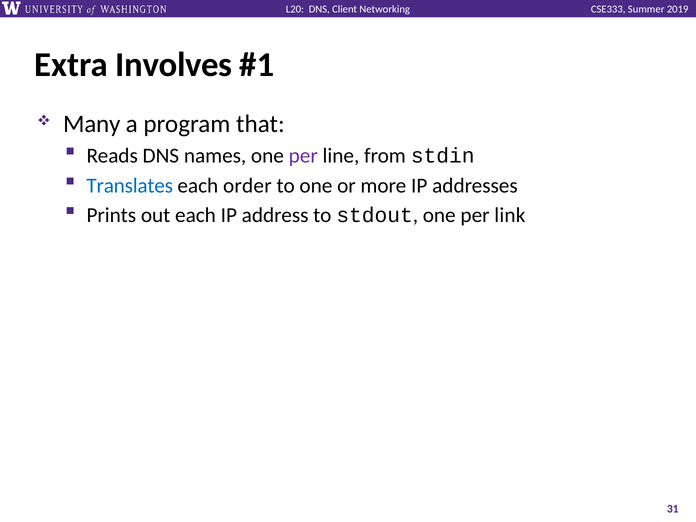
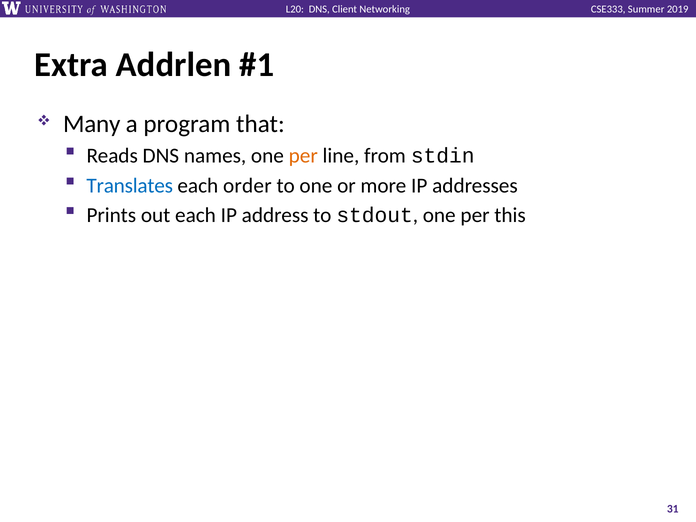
Involves: Involves -> Addrlen
per at (303, 156) colour: purple -> orange
link: link -> this
